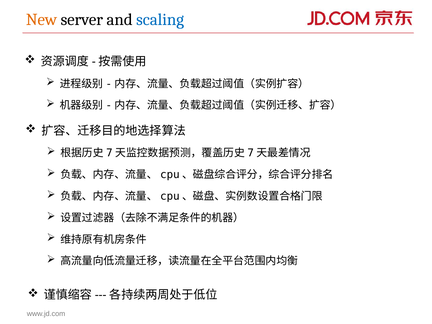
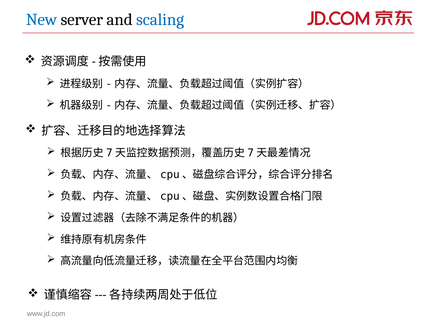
New colour: orange -> blue
